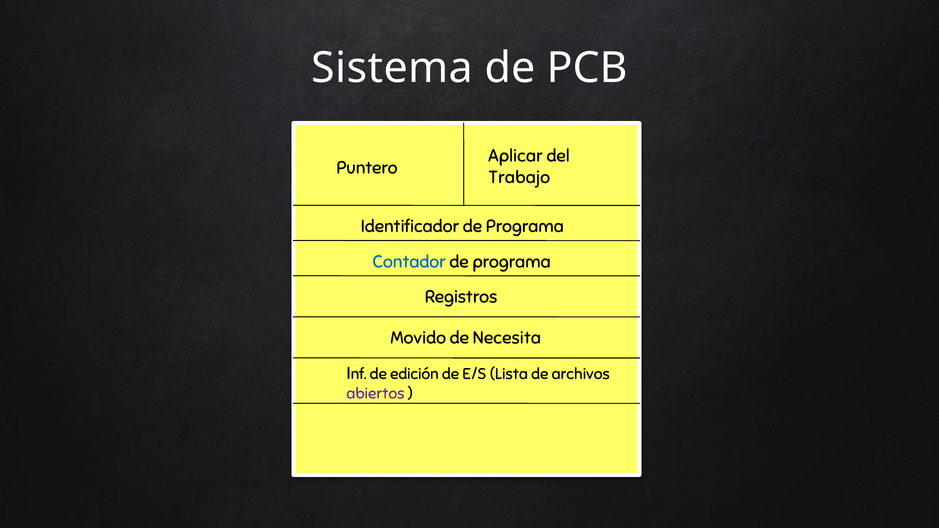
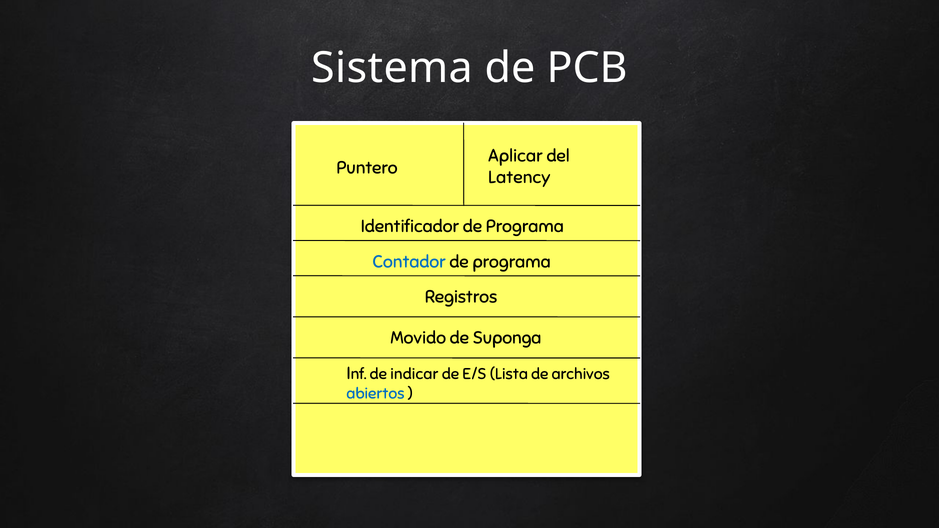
Trabajo: Trabajo -> Latency
Necesita: Necesita -> Suponga
edición: edición -> indicar
abiertos colour: purple -> blue
